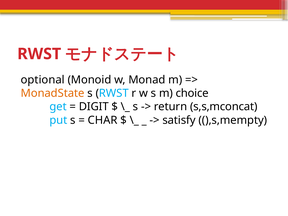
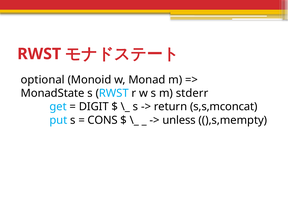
MonadState colour: orange -> black
choice: choice -> stderr
CHAR: CHAR -> CONS
satisfy: satisfy -> unless
